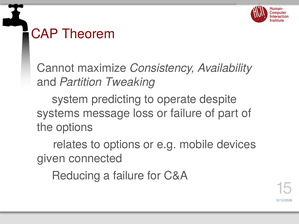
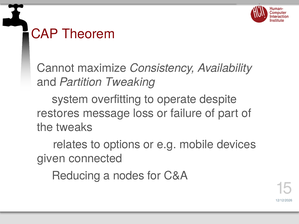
predicting: predicting -> overfitting
systems: systems -> restores
the options: options -> tweaks
a failure: failure -> nodes
